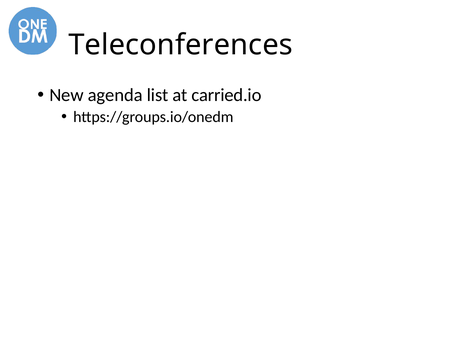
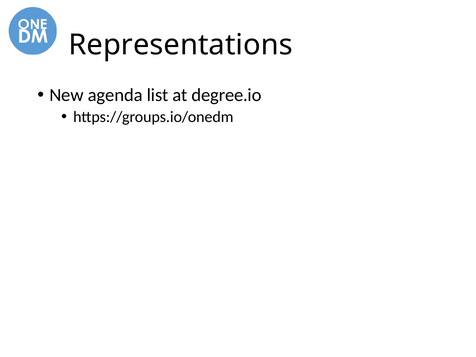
Teleconferences: Teleconferences -> Representations
carried.io: carried.io -> degree.io
